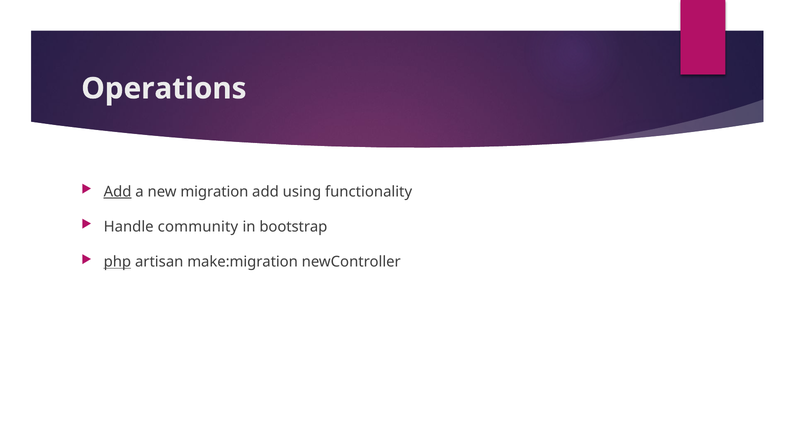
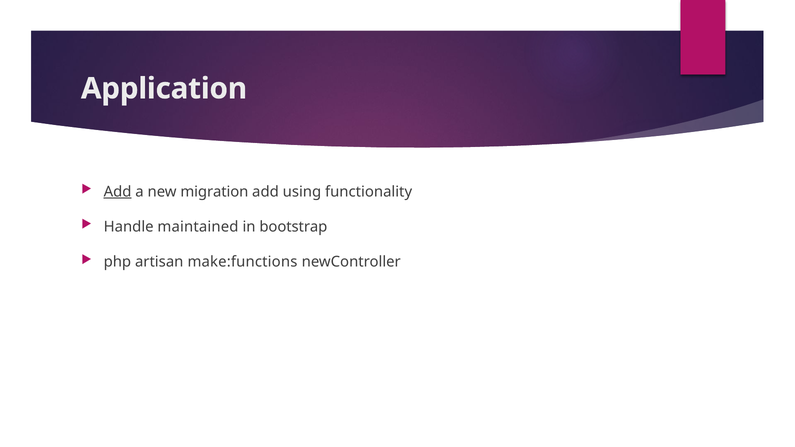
Operations: Operations -> Application
community: community -> maintained
php underline: present -> none
make:migration: make:migration -> make:functions
